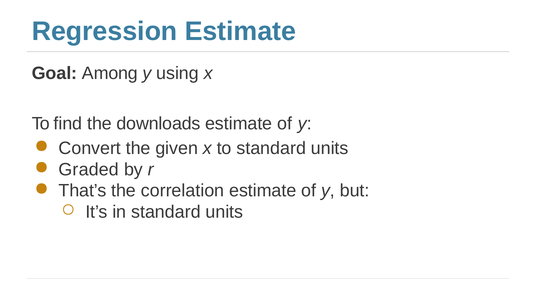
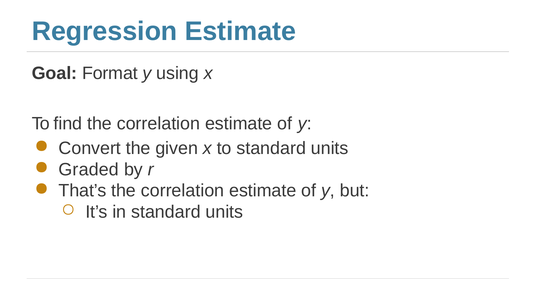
Among: Among -> Format
find the downloads: downloads -> correlation
